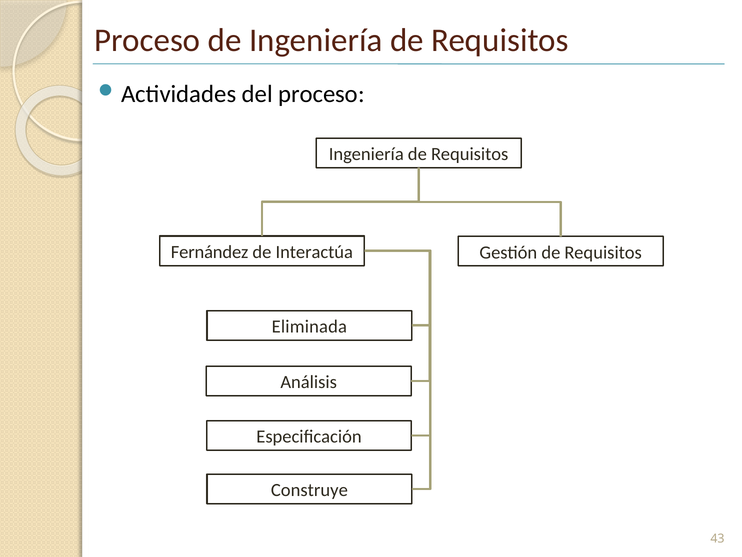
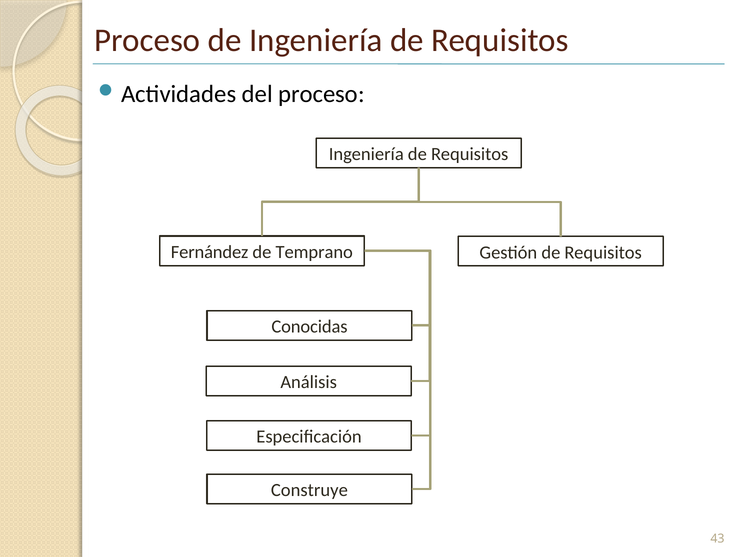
Interactúa: Interactúa -> Temprano
Eliminada: Eliminada -> Conocidas
